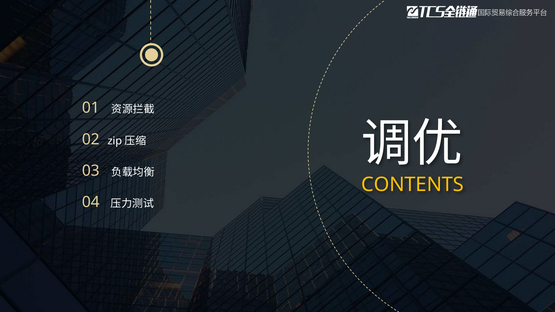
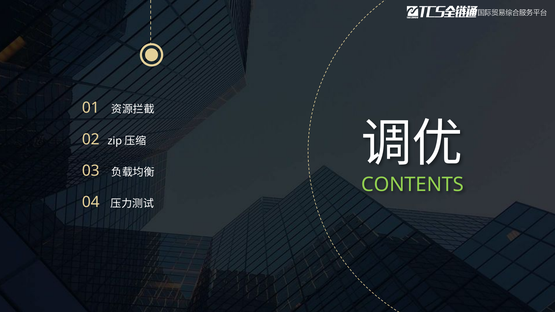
CONTENTS colour: yellow -> light green
